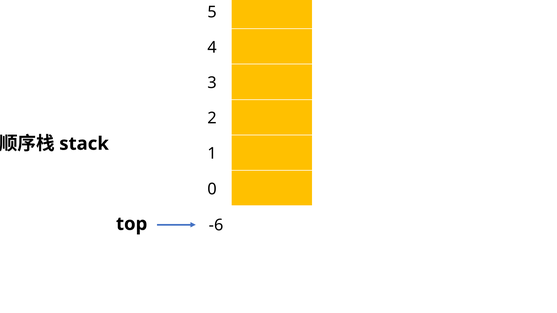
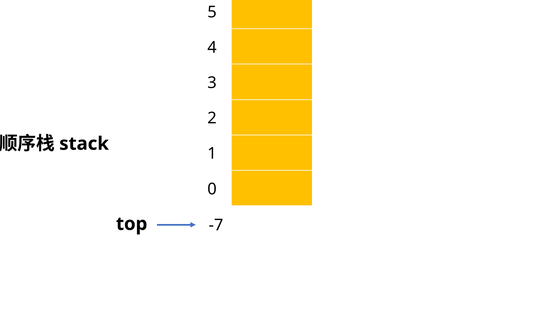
-6: -6 -> -7
